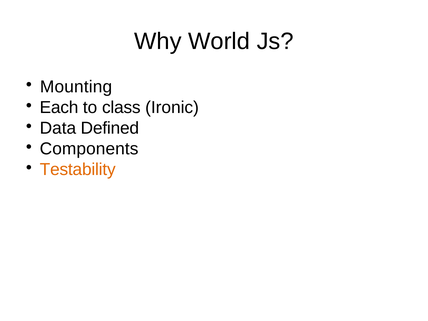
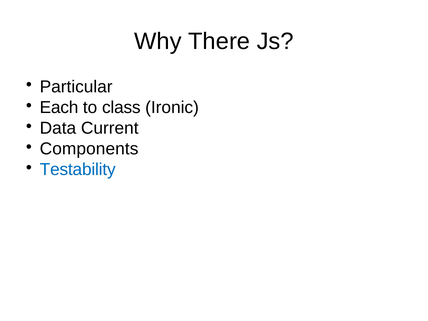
World: World -> There
Mounting: Mounting -> Particular
Defined: Defined -> Current
Testability colour: orange -> blue
